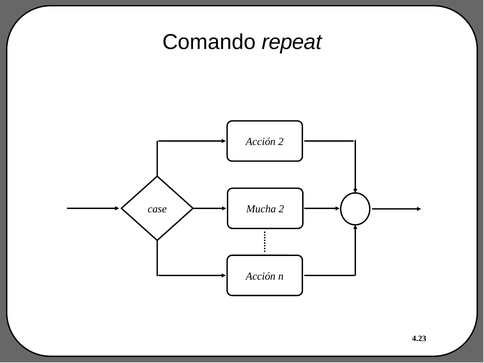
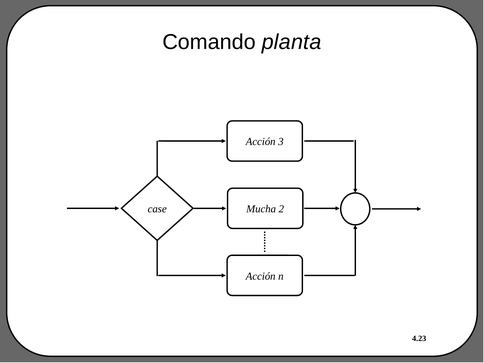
repeat: repeat -> planta
Acción 2: 2 -> 3
